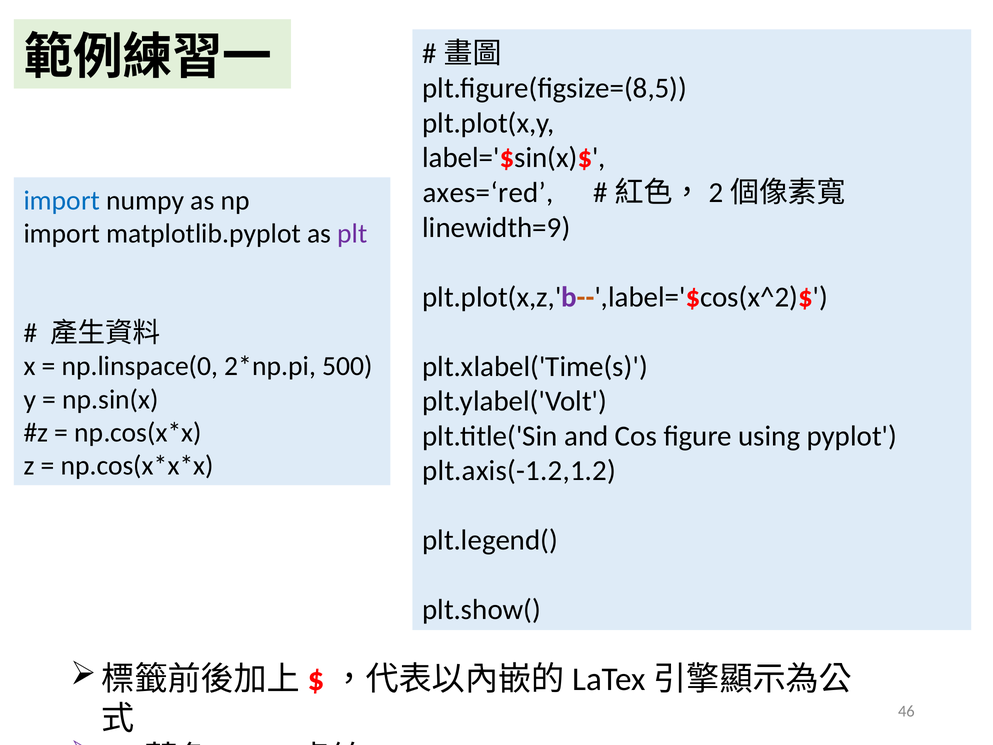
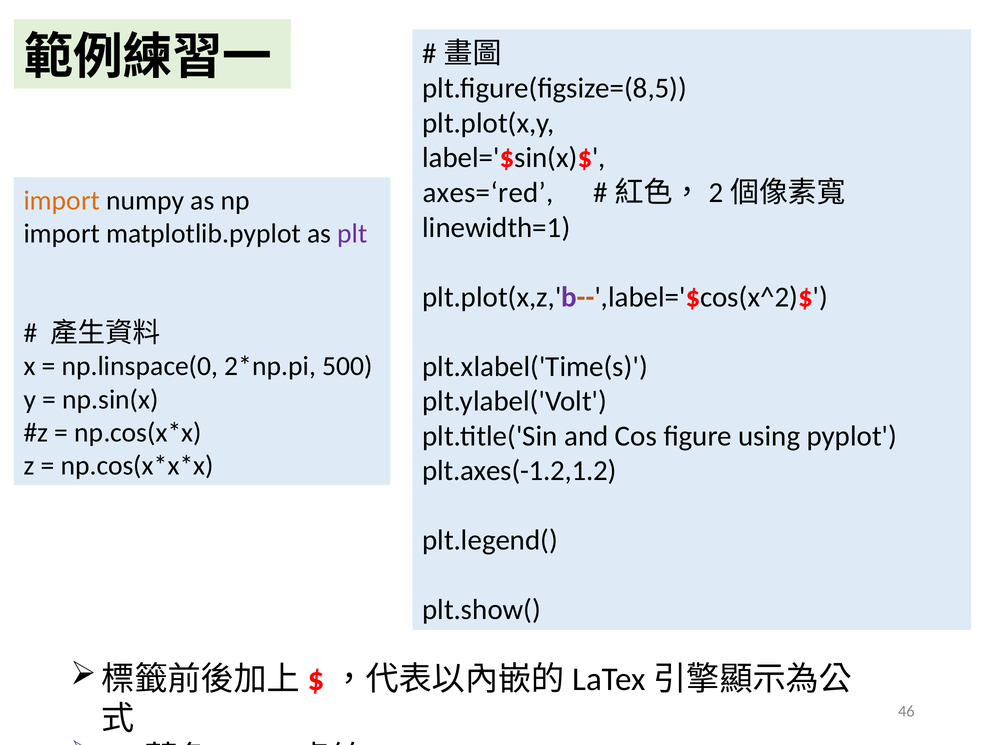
import at (62, 201) colour: blue -> orange
linewidth=9: linewidth=9 -> linewidth=1
plt.axis(-1.2,1.2: plt.axis(-1.2,1.2 -> plt.axes(-1.2,1.2
